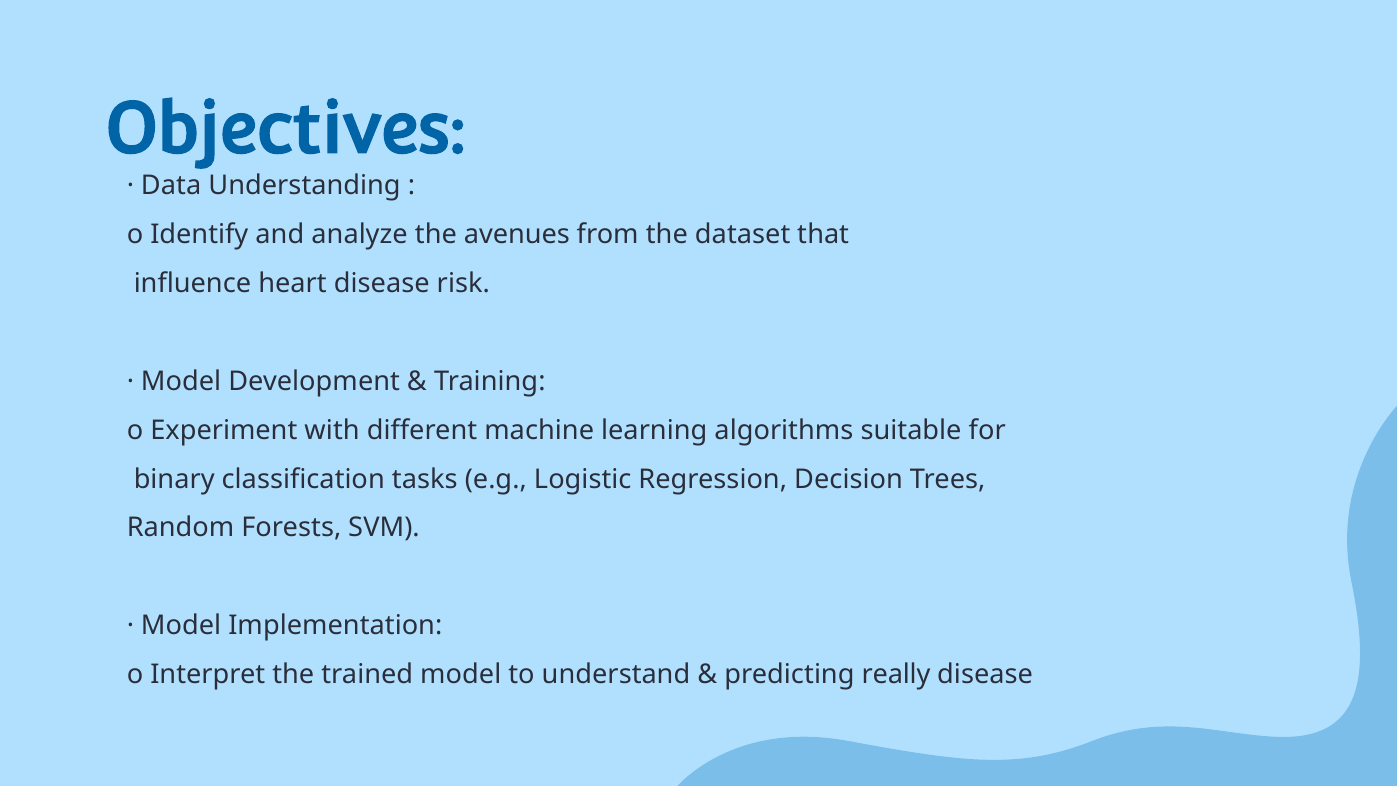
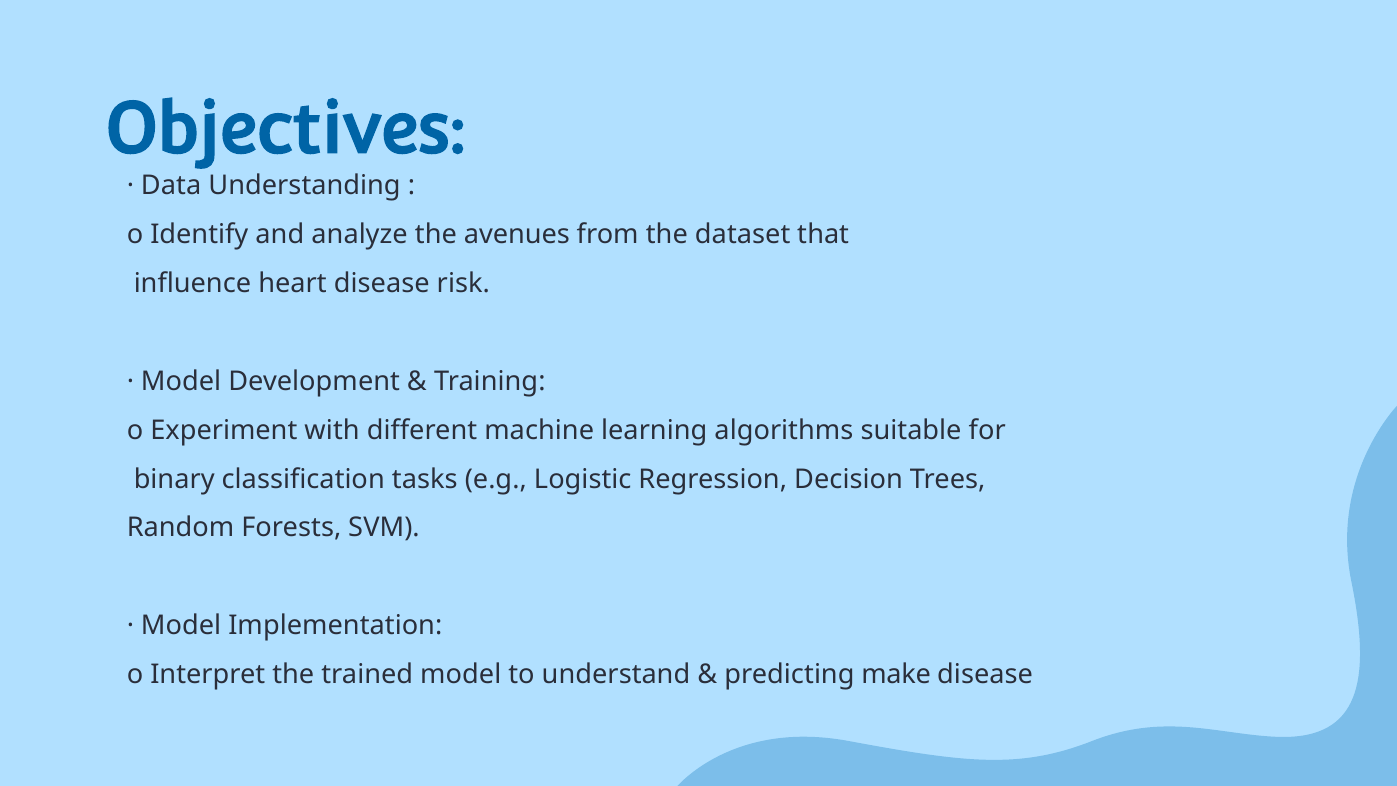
really: really -> make
